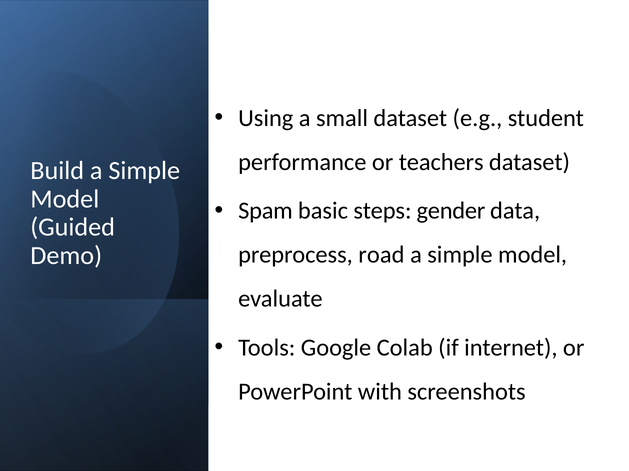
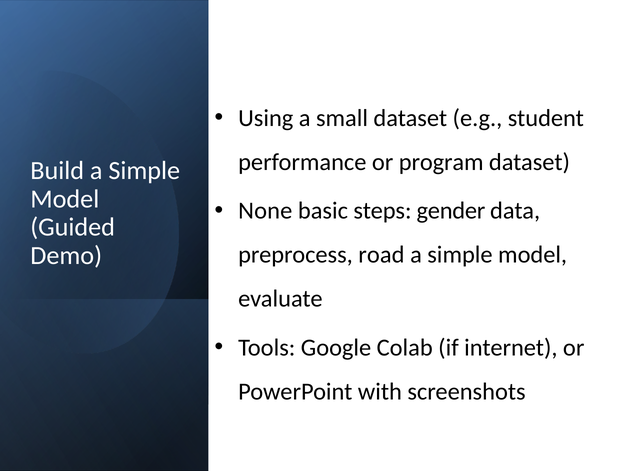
teachers: teachers -> program
Spam: Spam -> None
